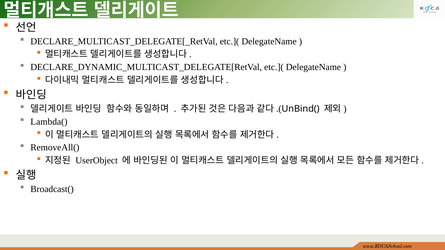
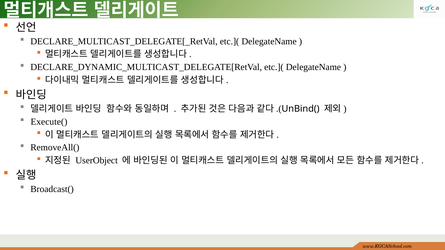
Lambda(: Lambda( -> Execute(
